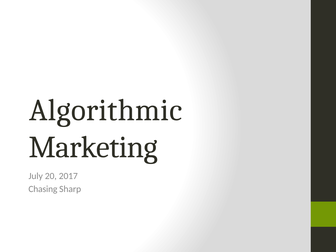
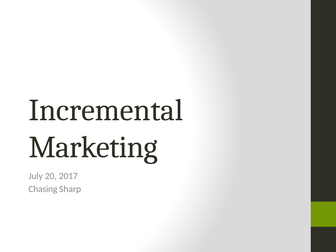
Algorithmic: Algorithmic -> Incremental
